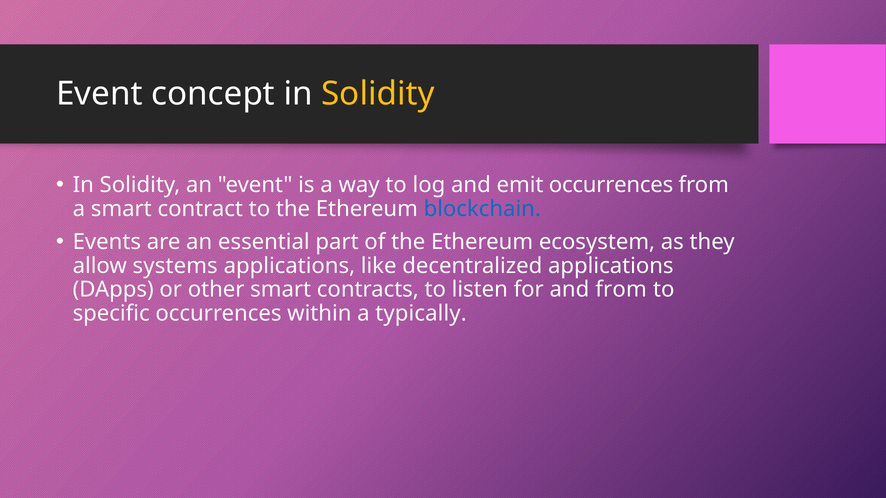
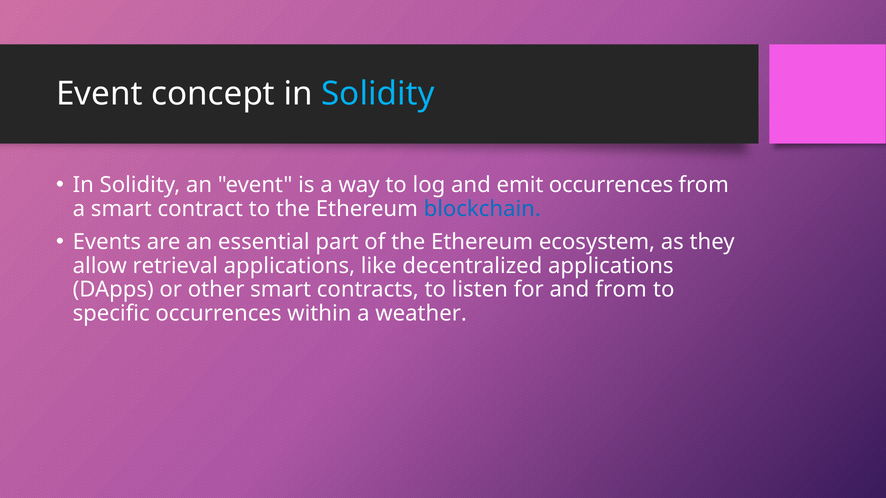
Solidity at (378, 94) colour: yellow -> light blue
systems: systems -> retrieval
typically: typically -> weather
